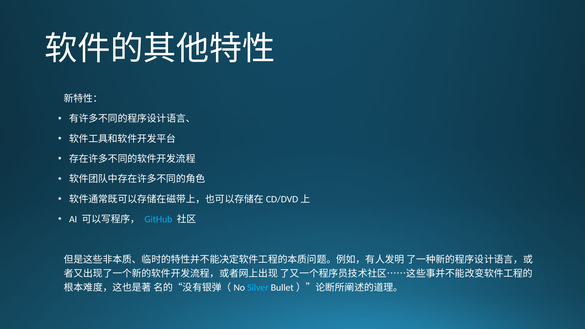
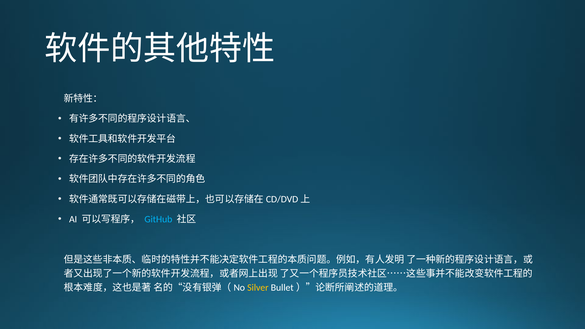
Silver colour: light blue -> yellow
